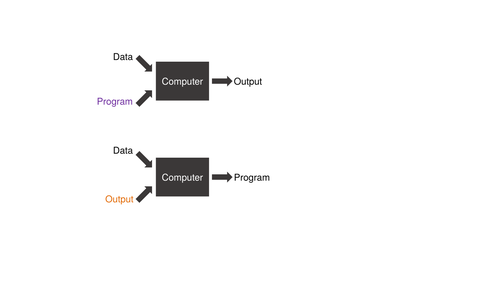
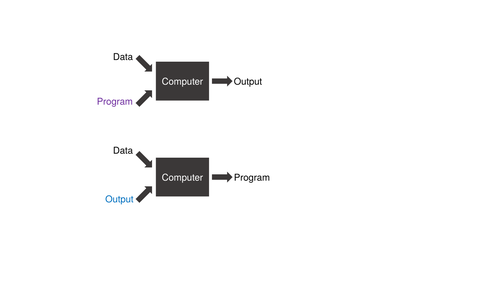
Output at (119, 199) colour: orange -> blue
